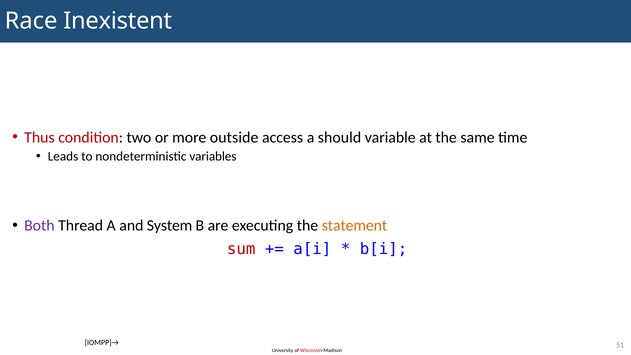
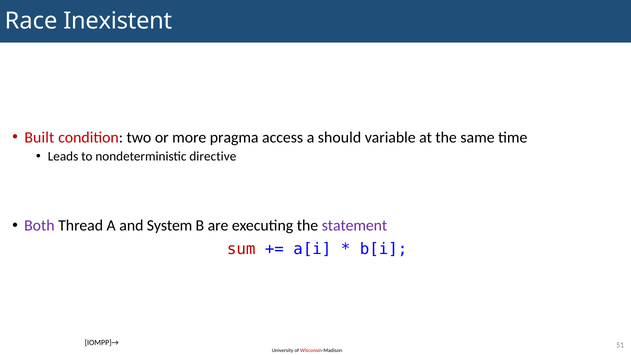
Thus: Thus -> Built
outside: outside -> pragma
variables: variables -> directive
statement colour: orange -> purple
